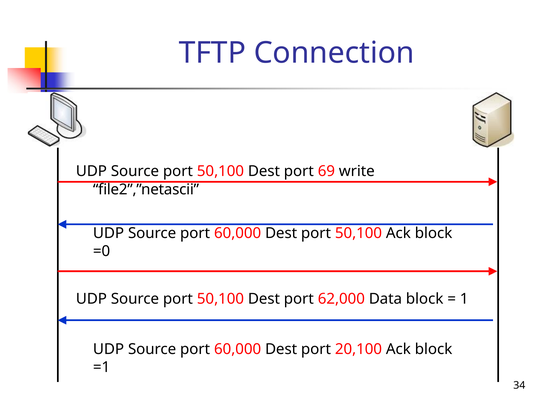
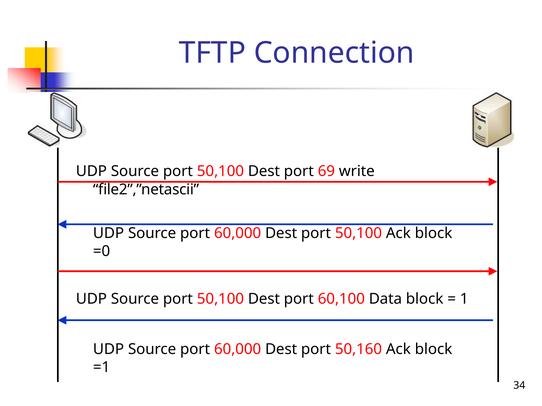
62,000: 62,000 -> 60,100
20,100: 20,100 -> 50,160
